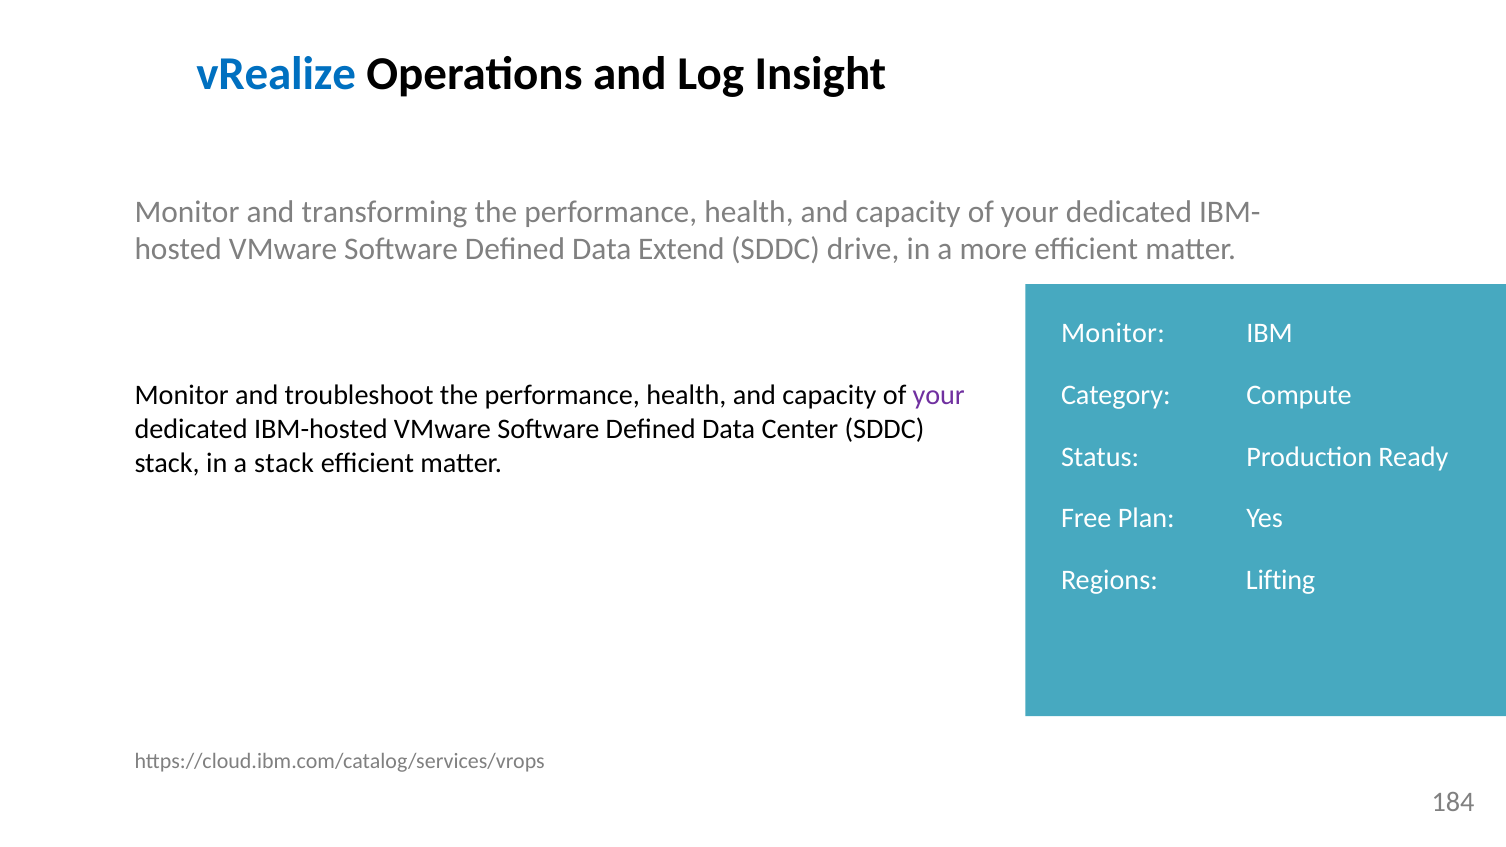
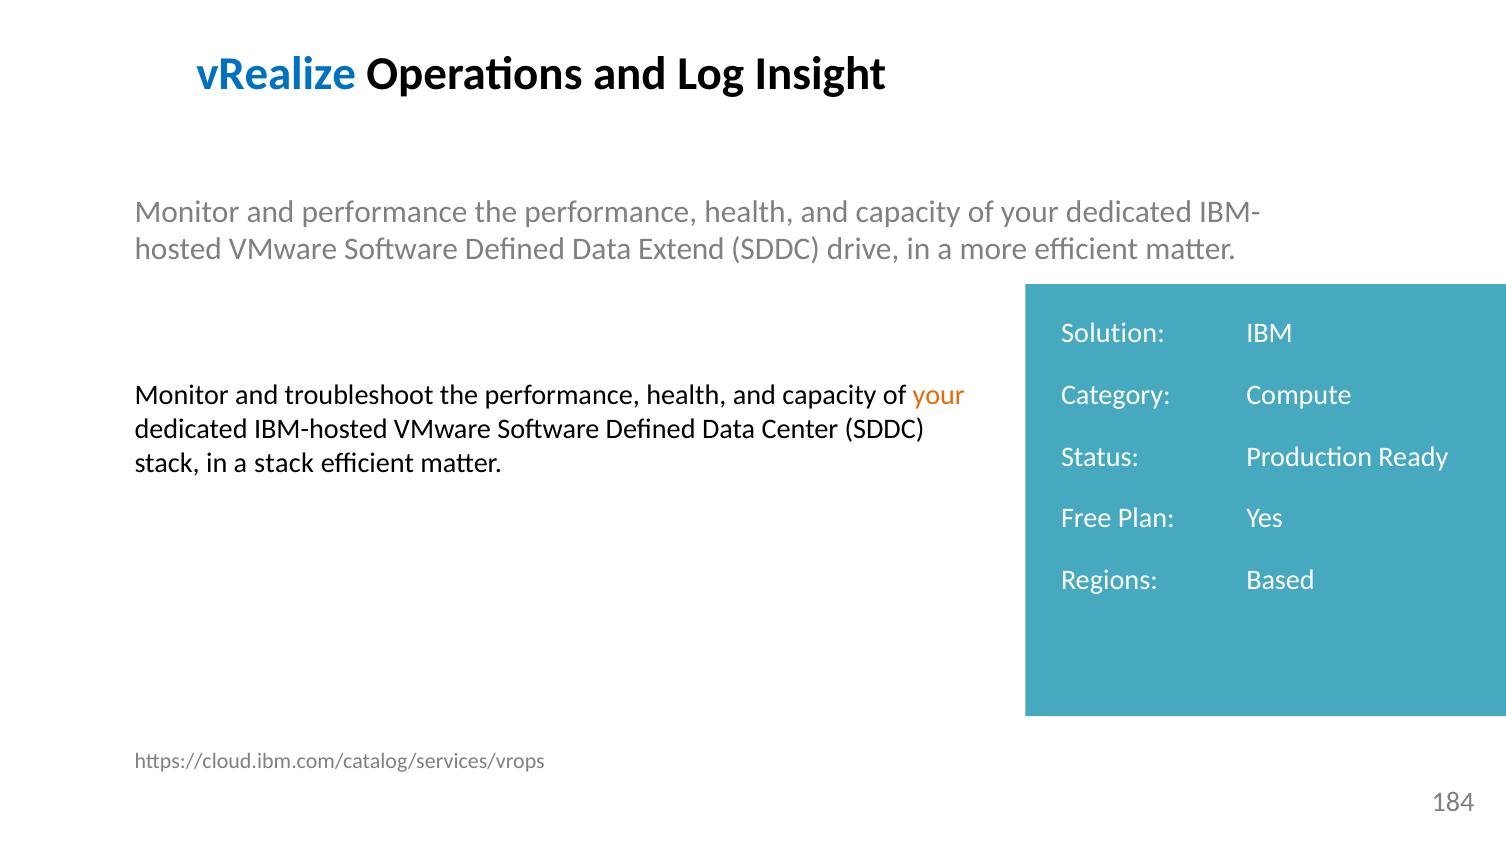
and transforming: transforming -> performance
Monitor at (1113, 333): Monitor -> Solution
your at (939, 395) colour: purple -> orange
Lifting: Lifting -> Based
